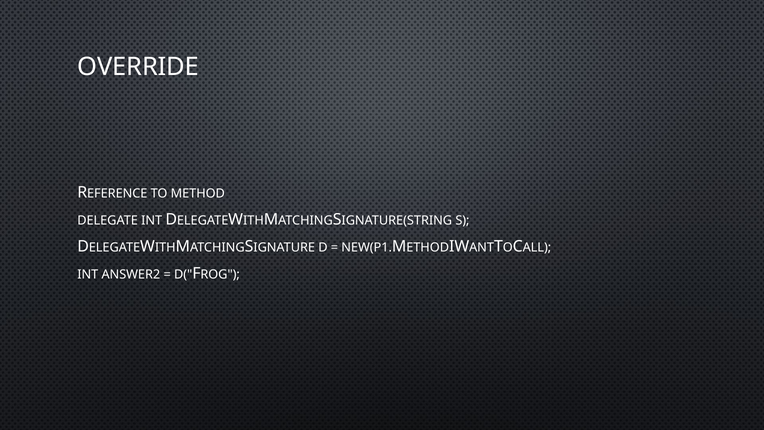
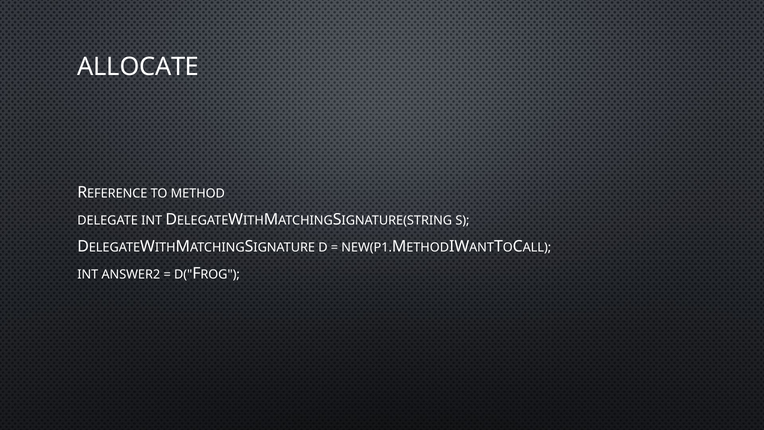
OVERRIDE: OVERRIDE -> ALLOCATE
